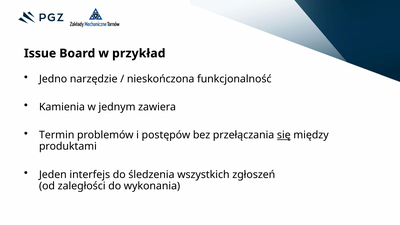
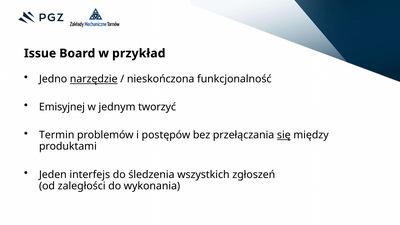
narzędzie underline: none -> present
Kamienia: Kamienia -> Emisyjnej
zawiera: zawiera -> tworzyć
